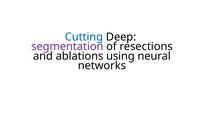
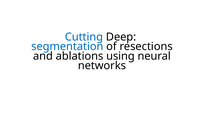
segmentation colour: purple -> blue
